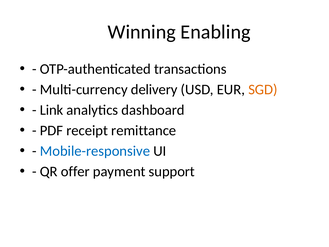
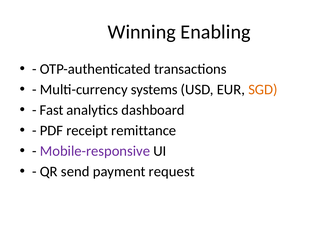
delivery: delivery -> systems
Link: Link -> Fast
Mobile-responsive colour: blue -> purple
offer: offer -> send
support: support -> request
